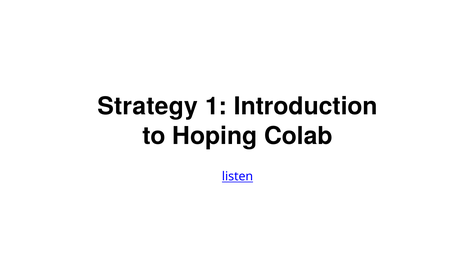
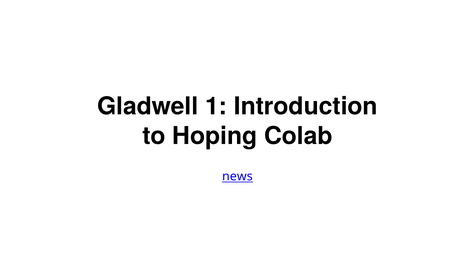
Strategy: Strategy -> Gladwell
listen: listen -> news
